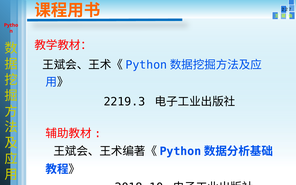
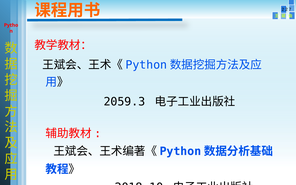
2219.3: 2219.3 -> 2059.3
